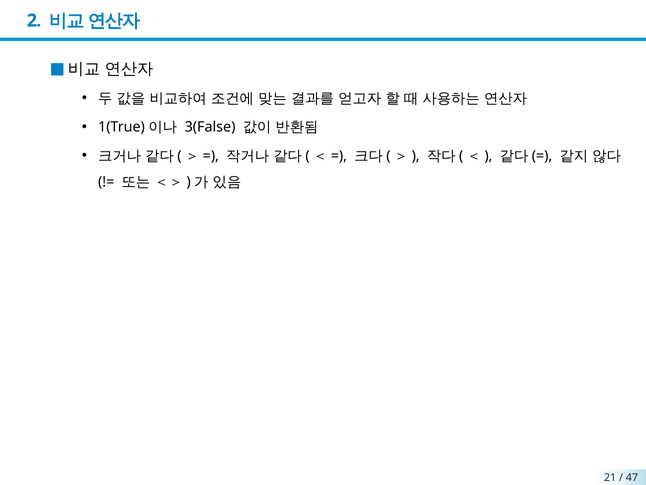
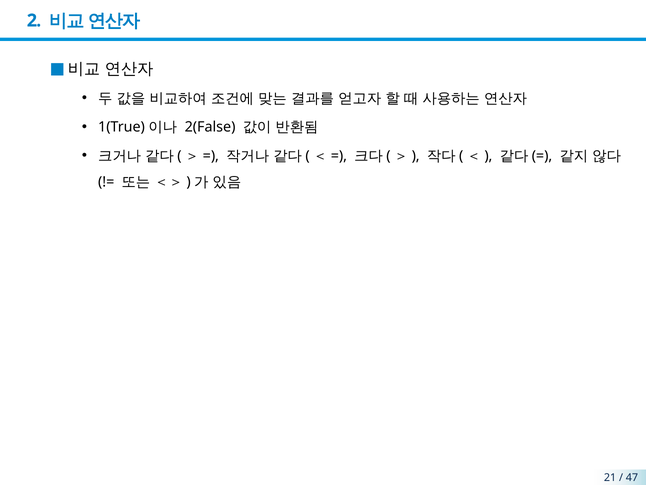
3(False: 3(False -> 2(False
